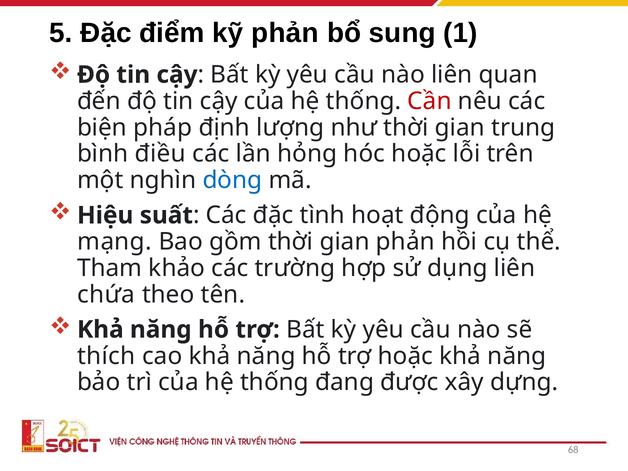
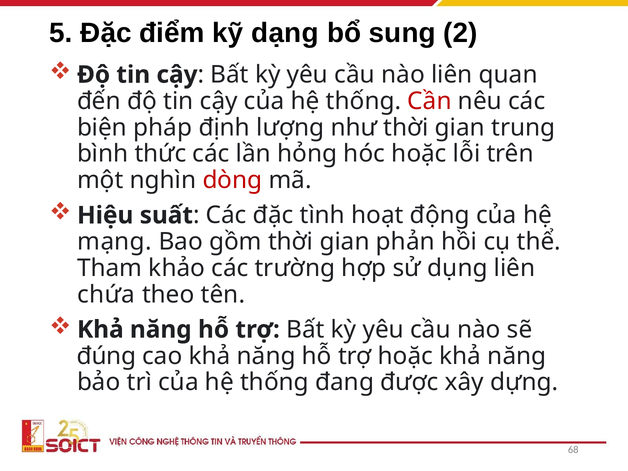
kỹ phản: phản -> dạng
1: 1 -> 2
điều: điều -> thức
dòng colour: blue -> red
thích: thích -> đúng
